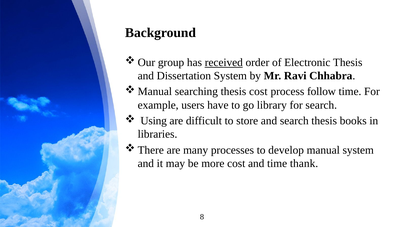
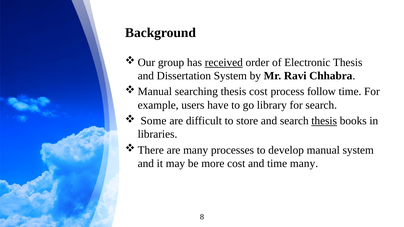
Using: Using -> Some
thesis at (324, 121) underline: none -> present
time thank: thank -> many
